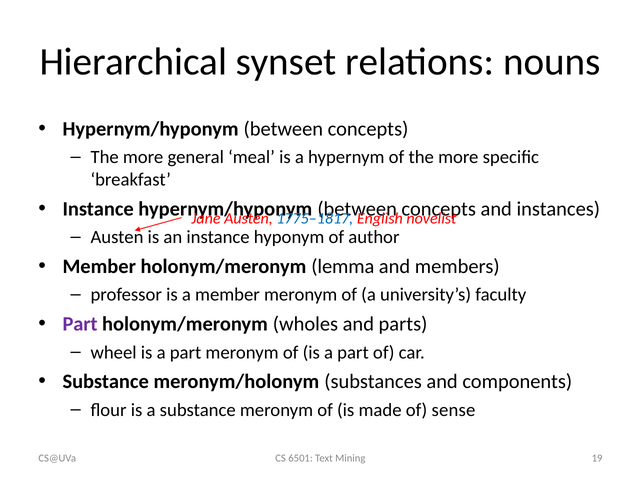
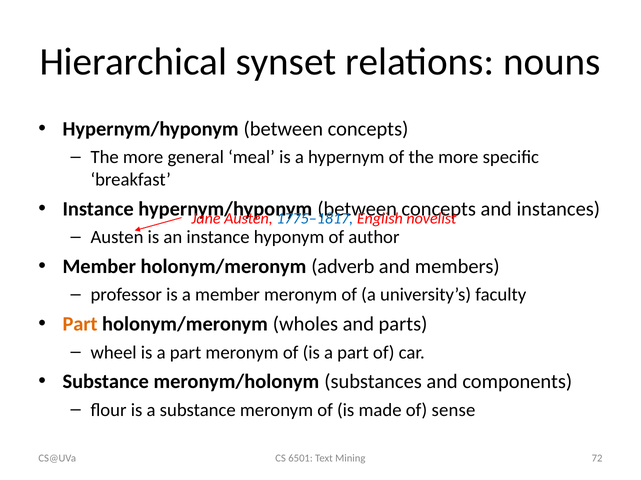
lemma: lemma -> adverb
Part at (80, 325) colour: purple -> orange
19: 19 -> 72
